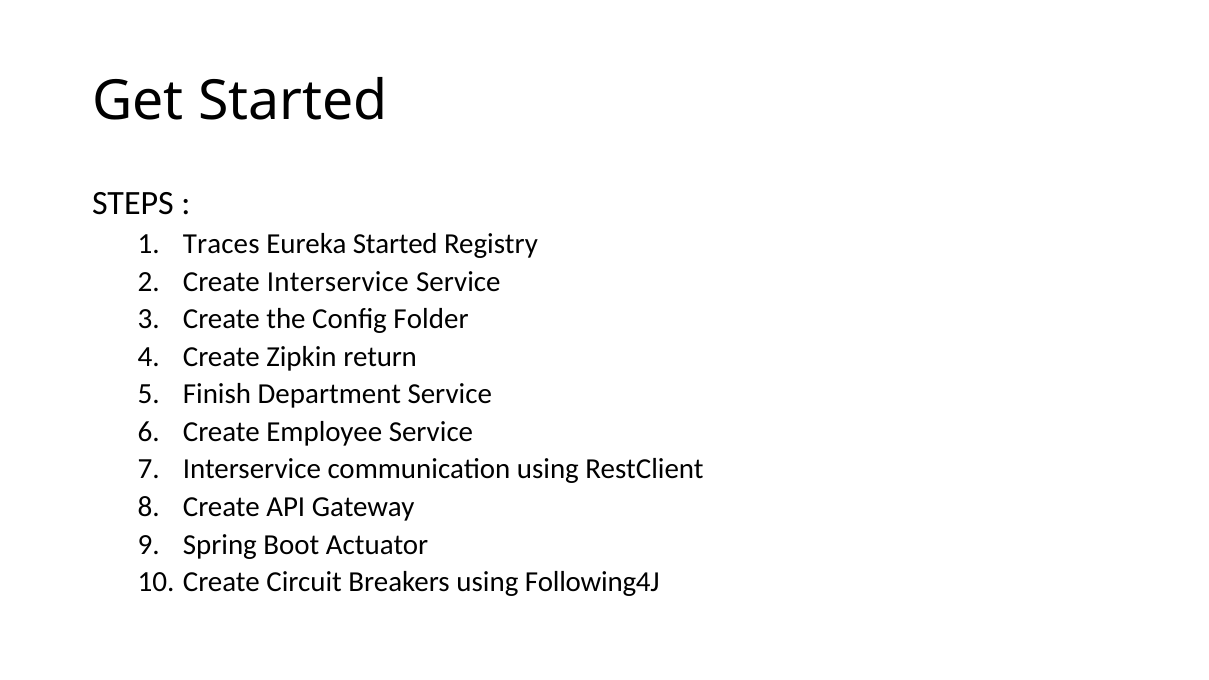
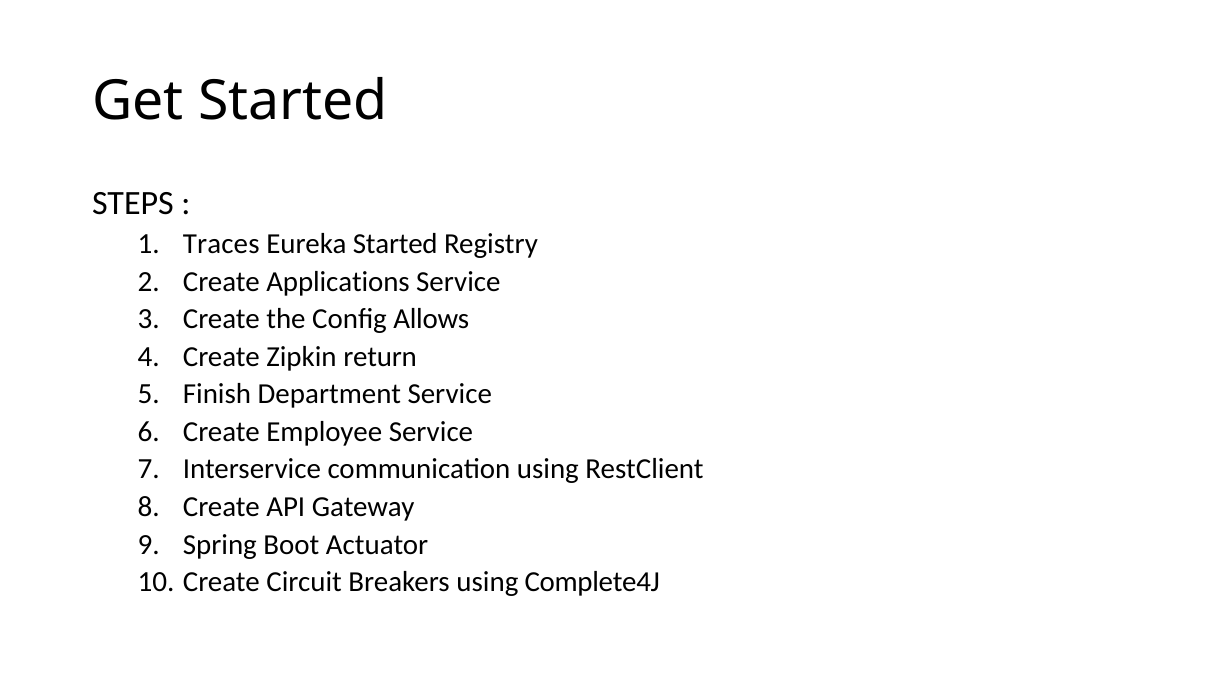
Create Interservice: Interservice -> Applications
Folder: Folder -> Allows
Following4J: Following4J -> Complete4J
